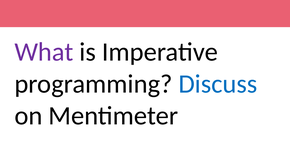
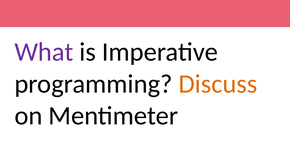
Discuss colour: blue -> orange
